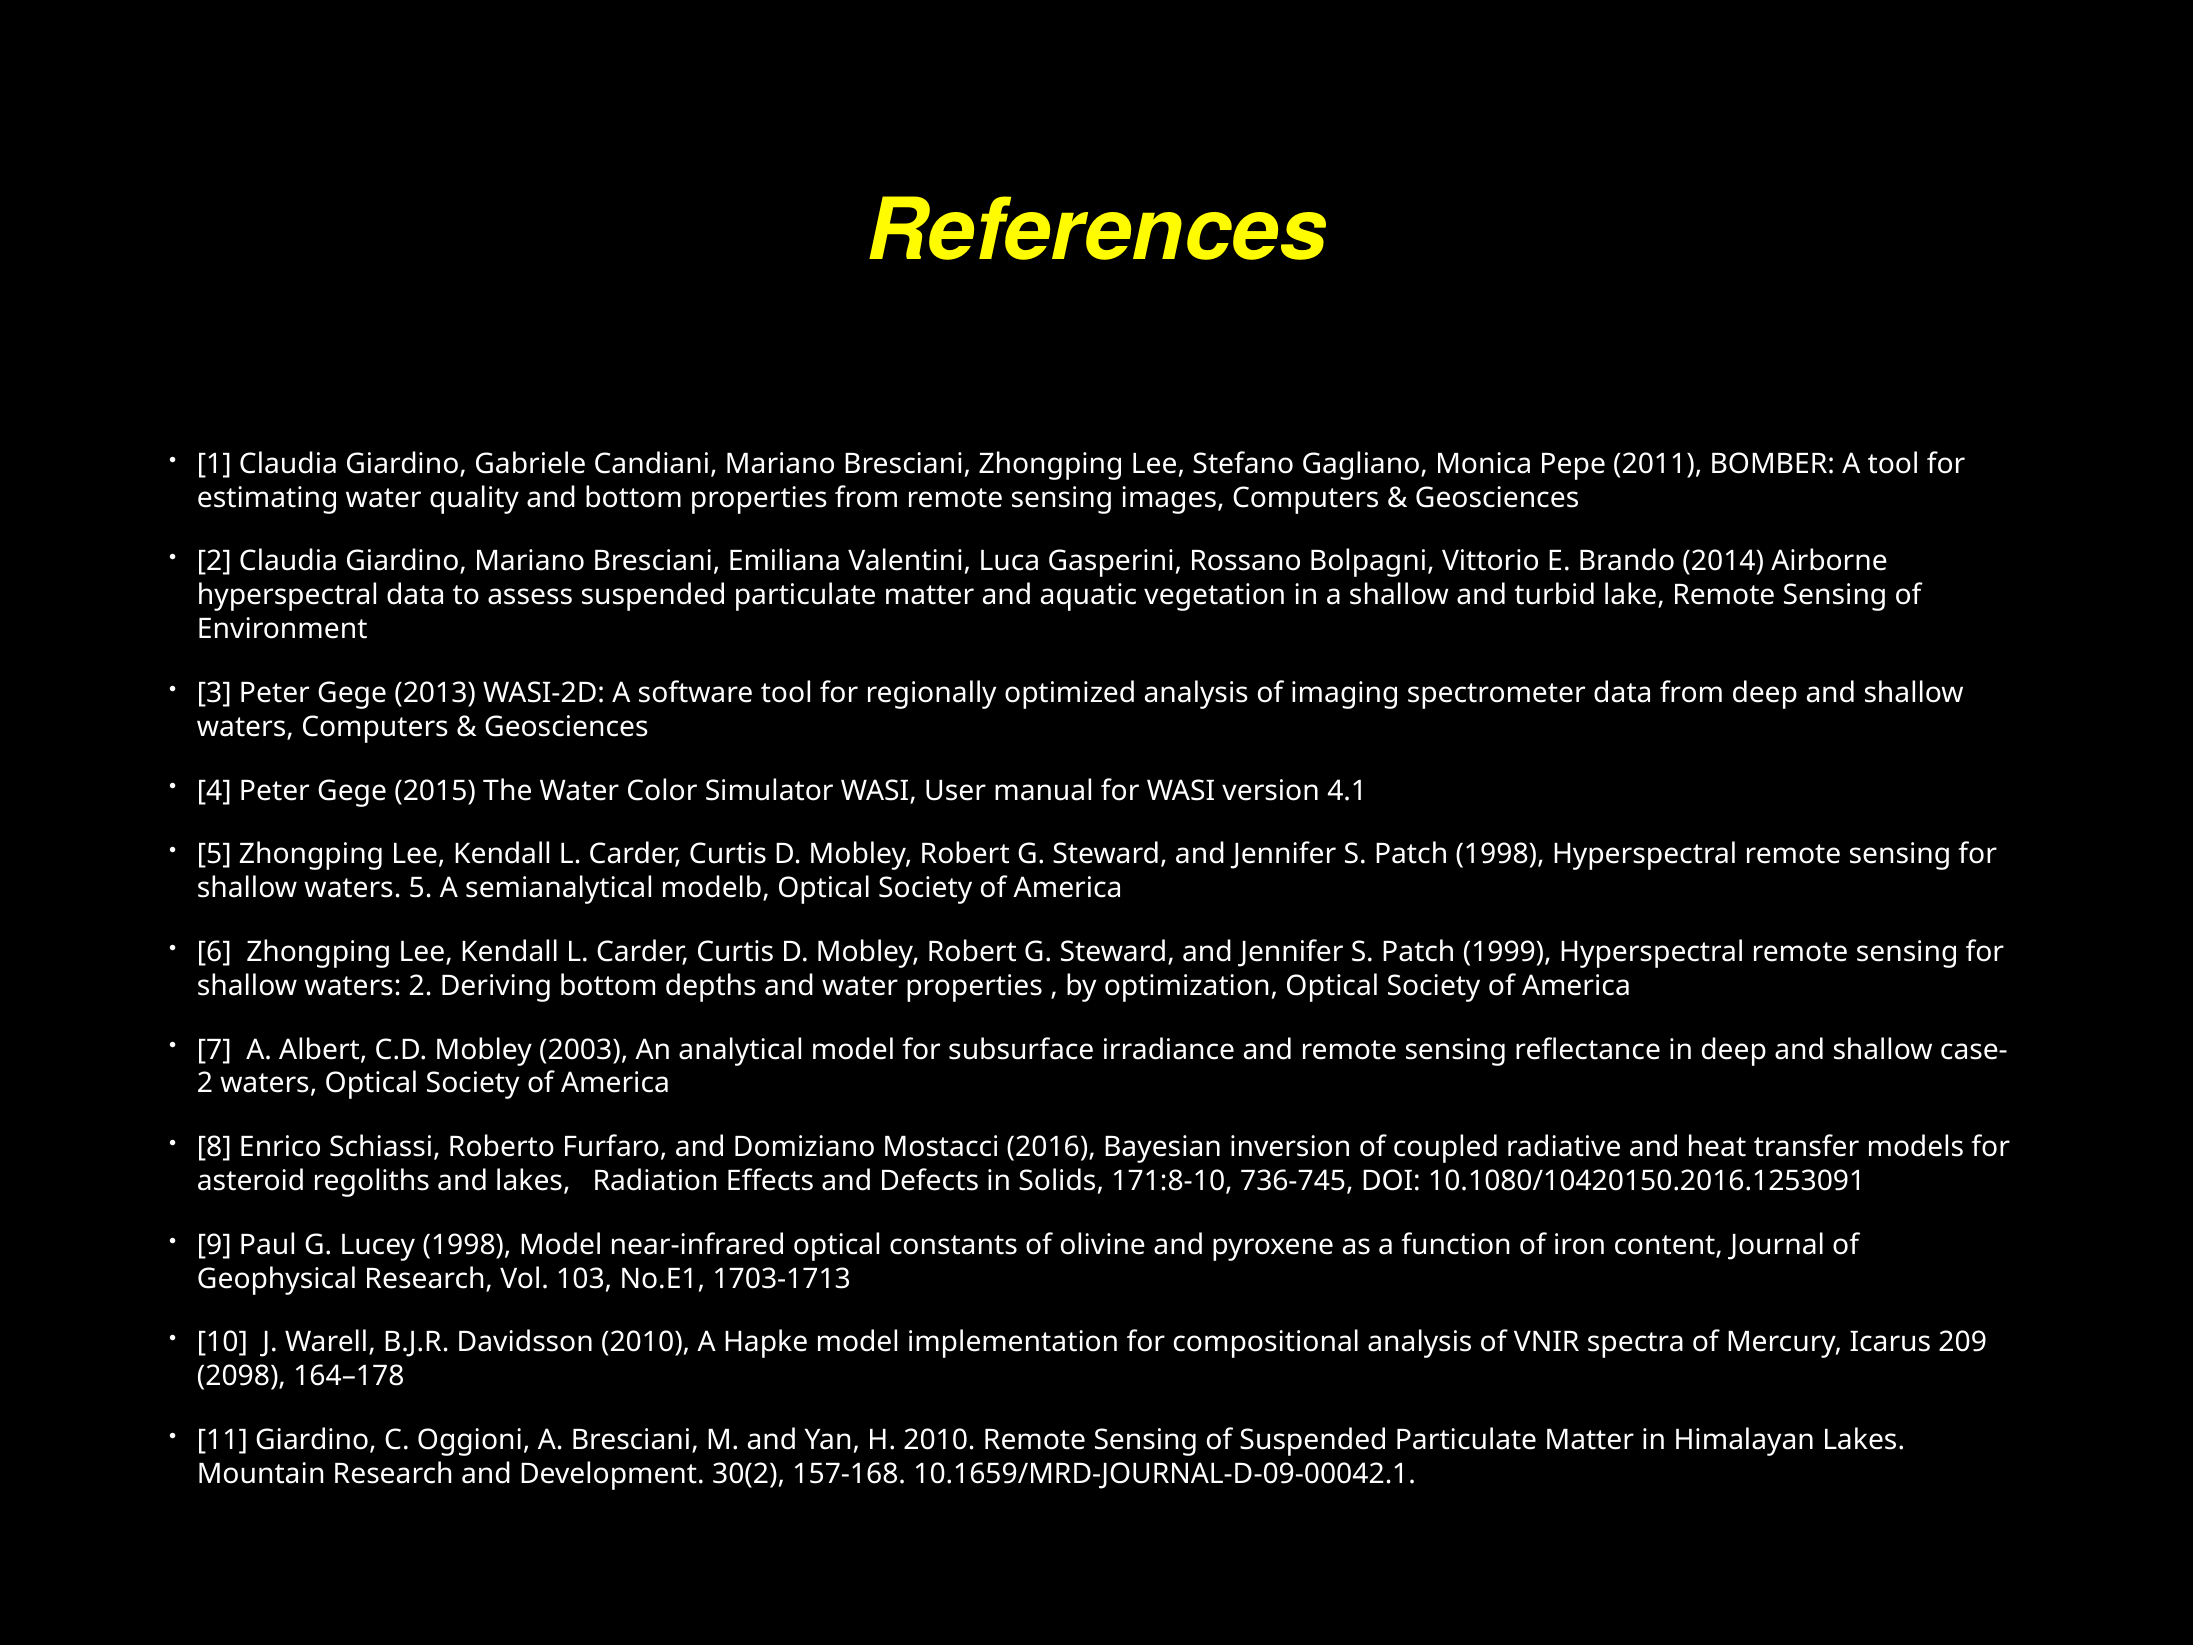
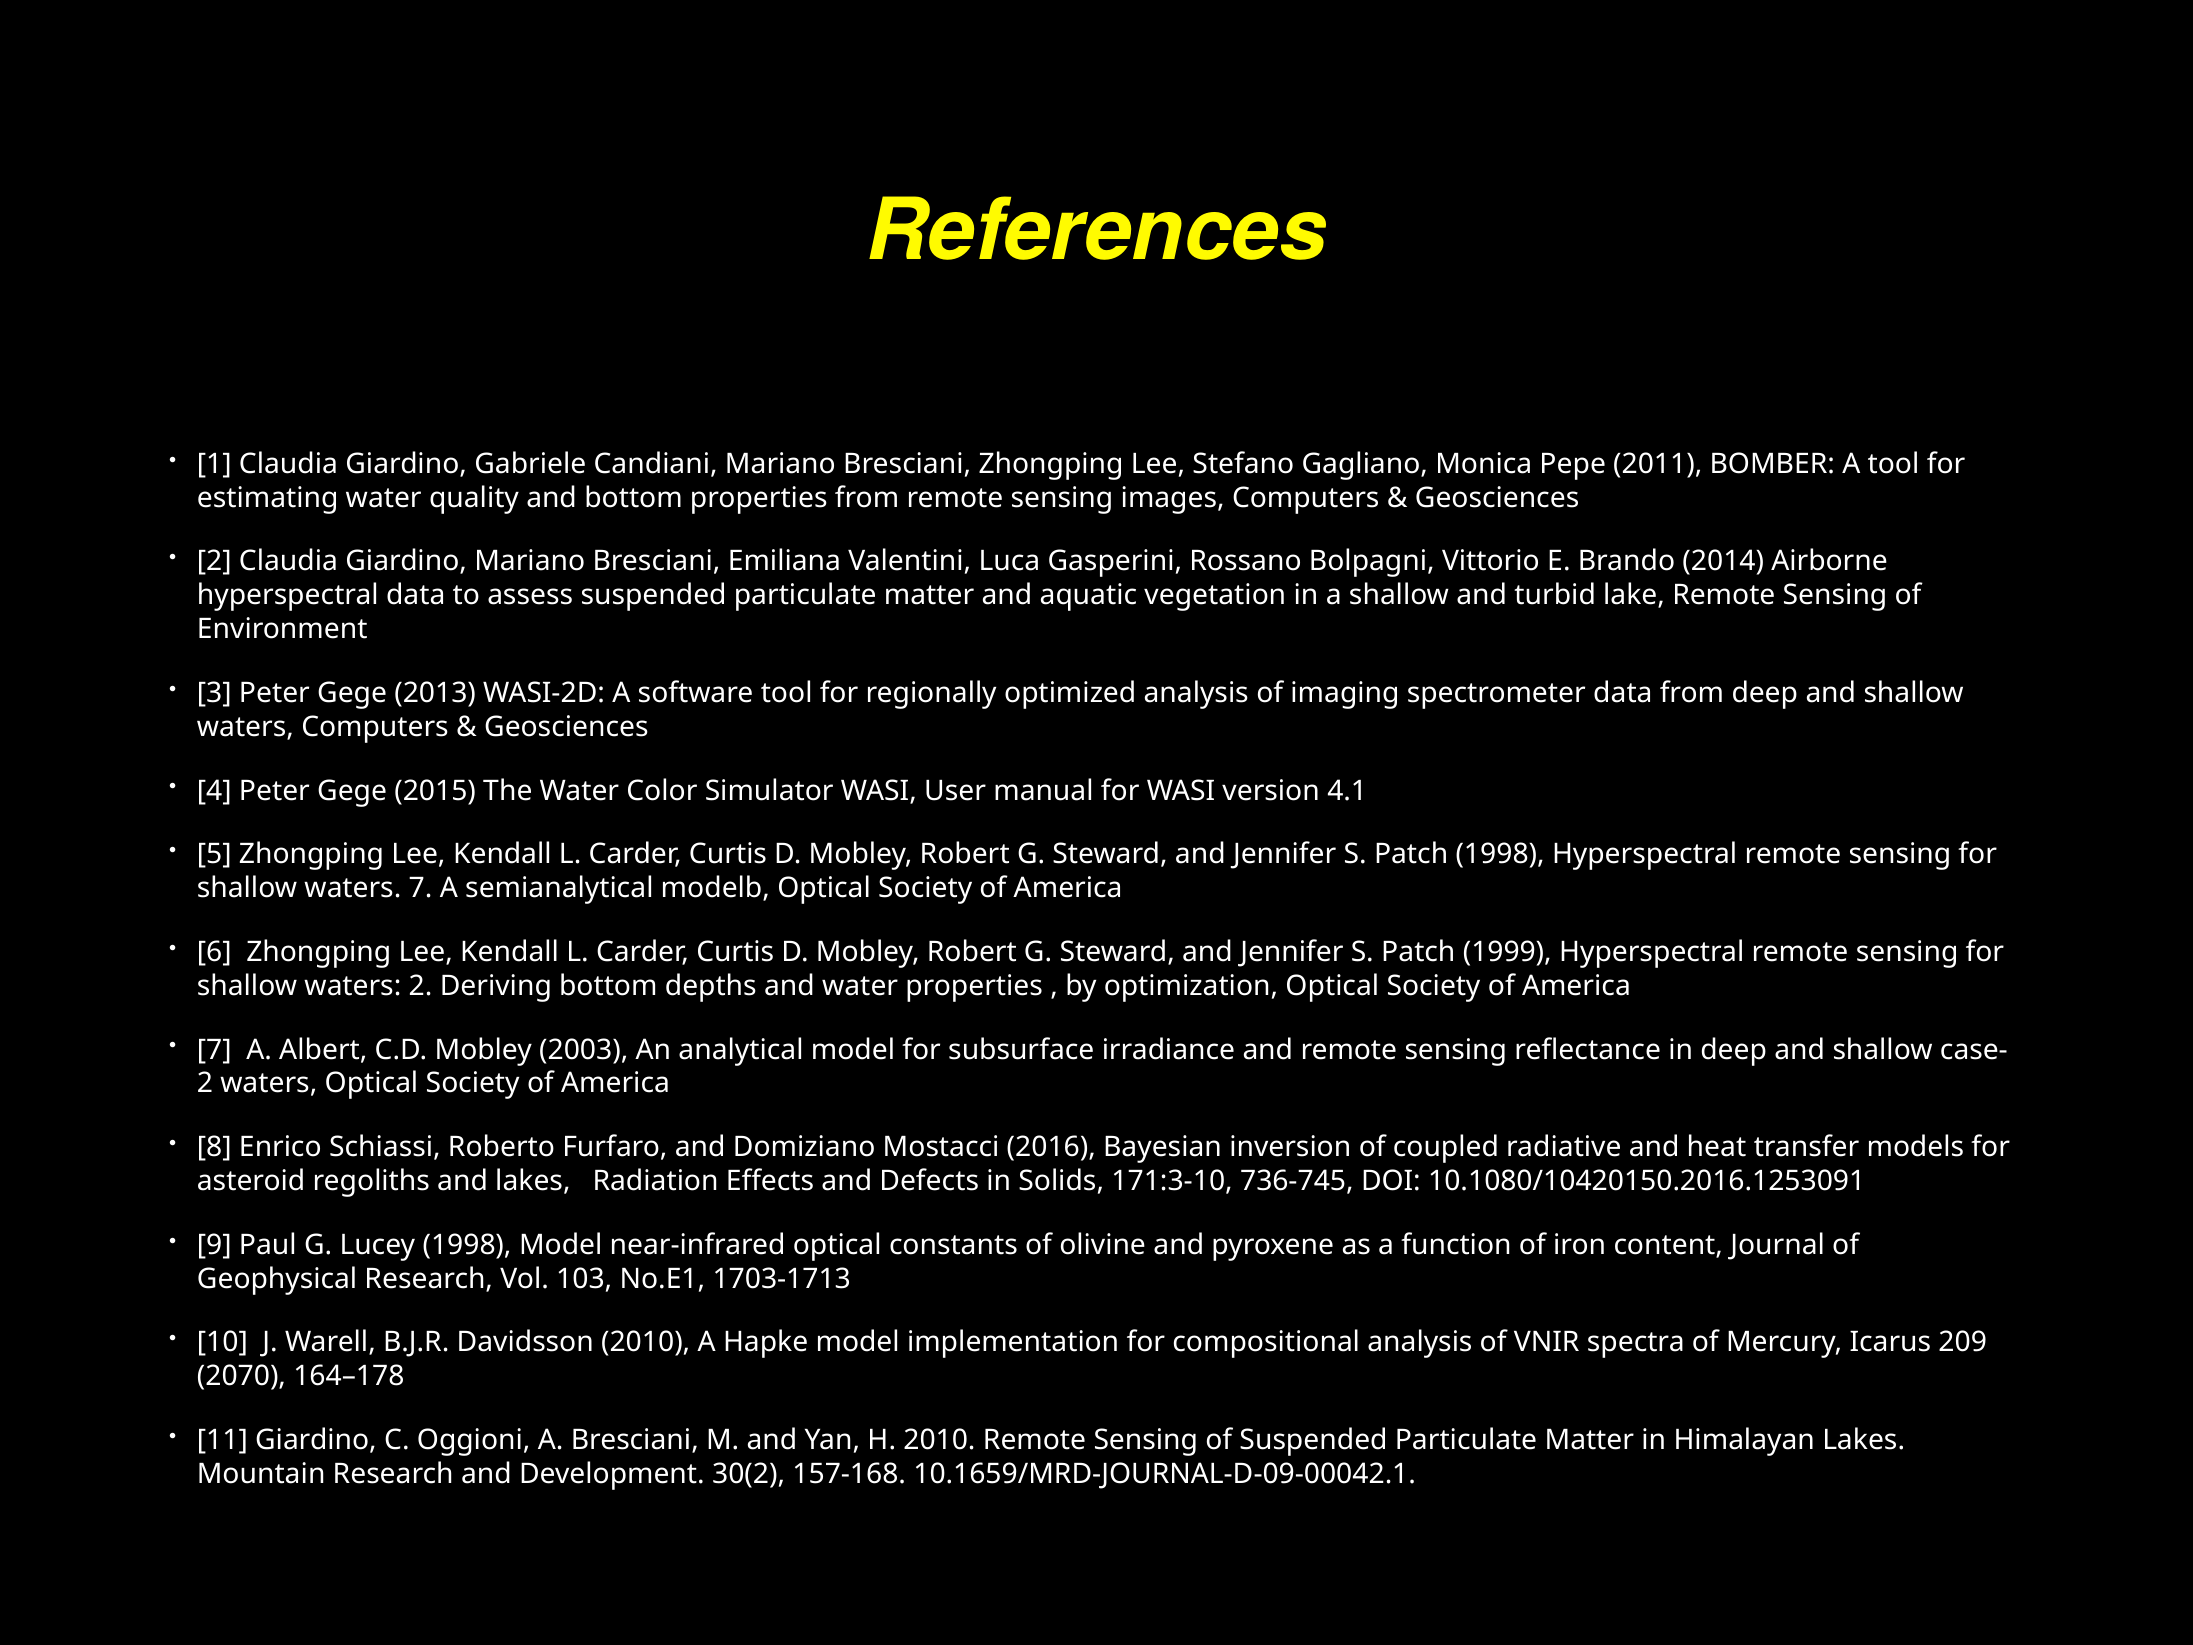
waters 5: 5 -> 7
171:8-10: 171:8-10 -> 171:3-10
2098: 2098 -> 2070
